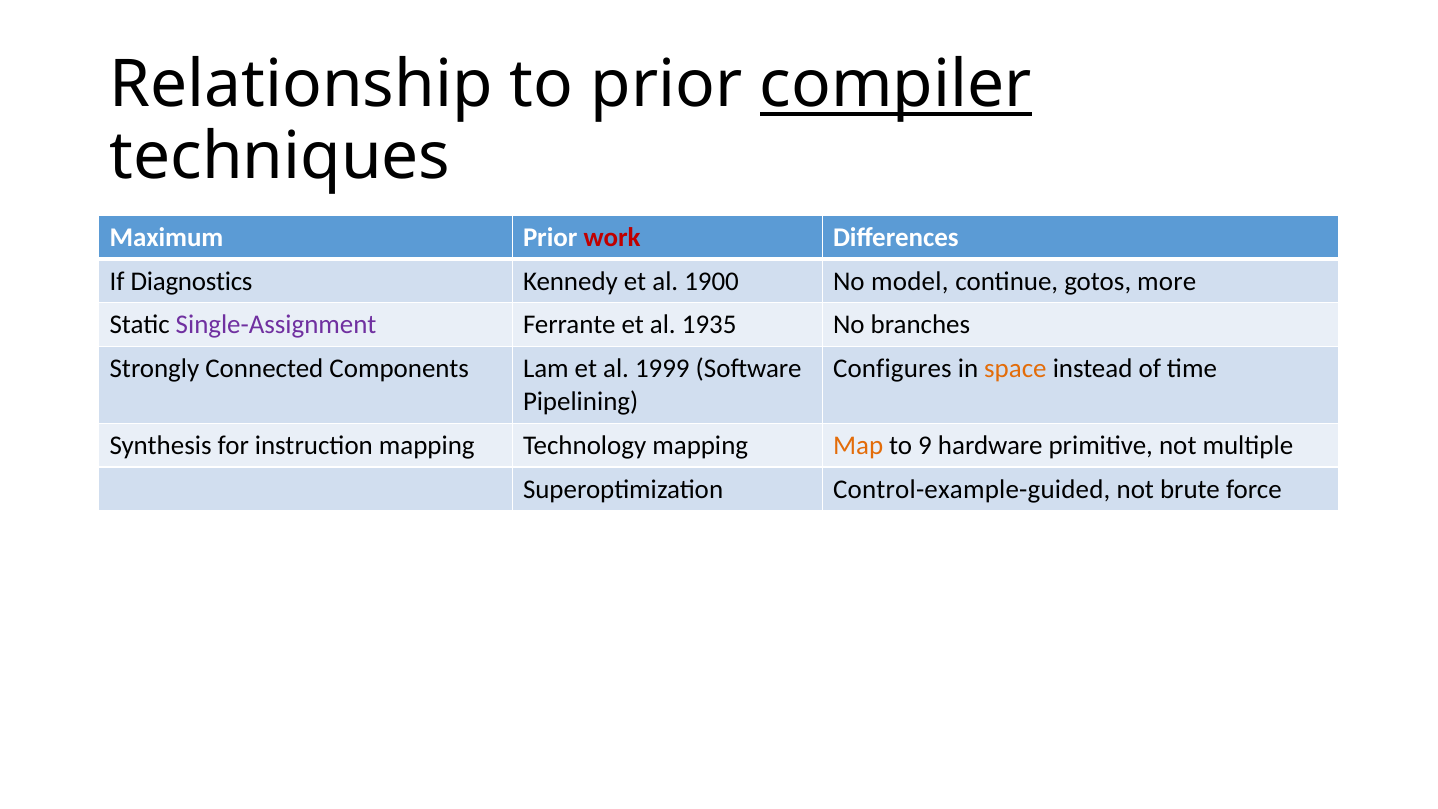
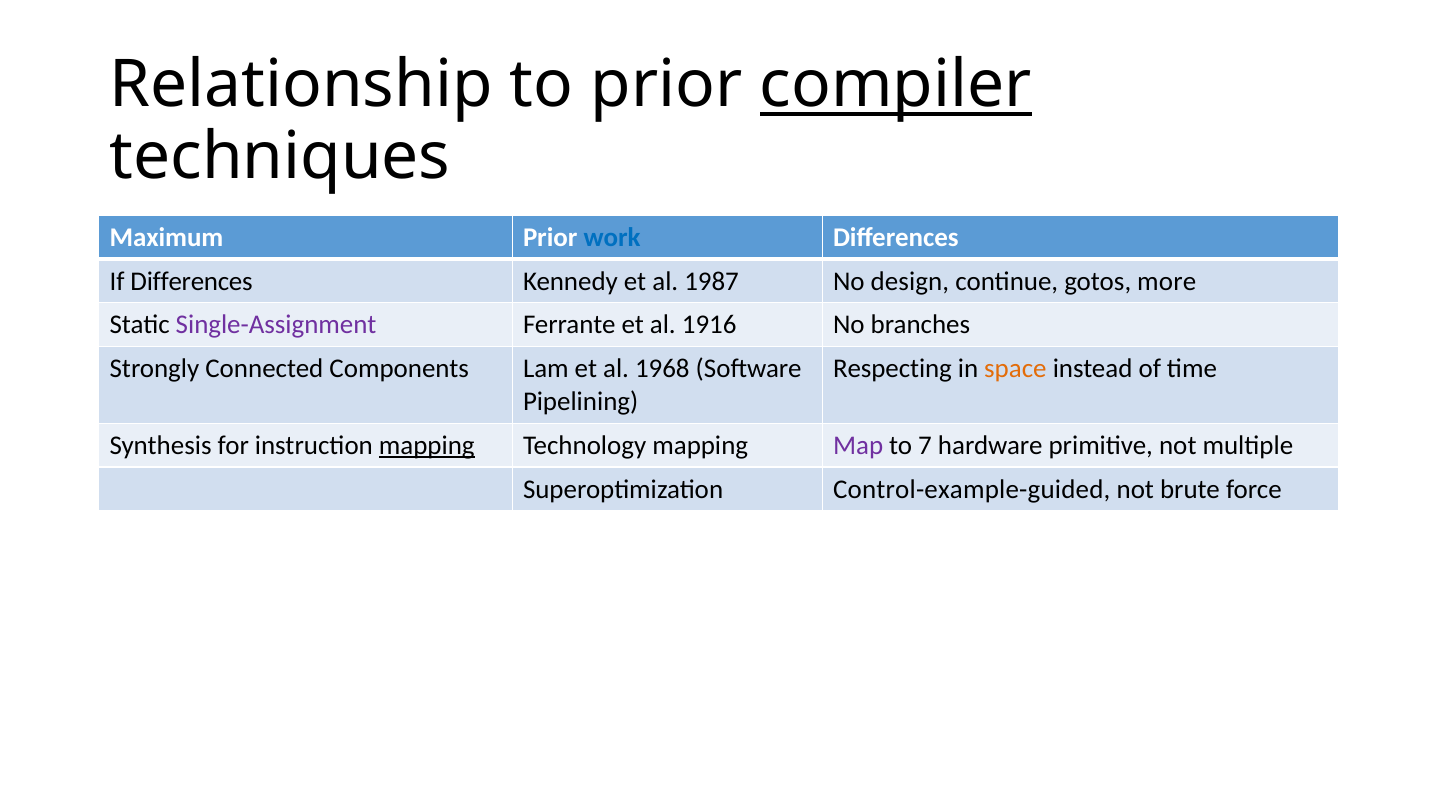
work colour: red -> blue
If Diagnostics: Diagnostics -> Differences
1900: 1900 -> 1987
model: model -> design
1935: 1935 -> 1916
1999: 1999 -> 1968
Configures: Configures -> Respecting
mapping at (427, 445) underline: none -> present
Map colour: orange -> purple
9: 9 -> 7
